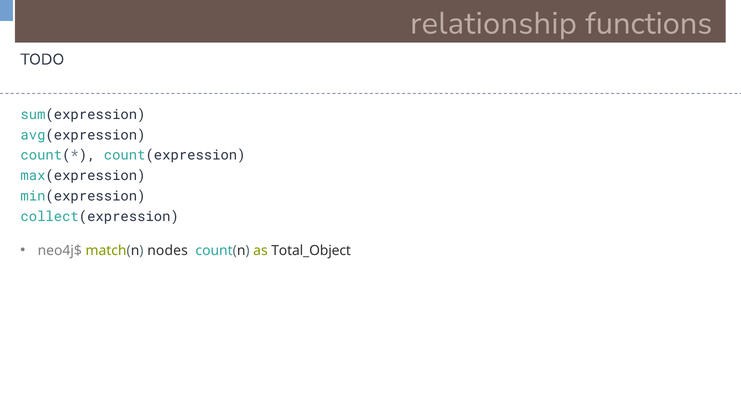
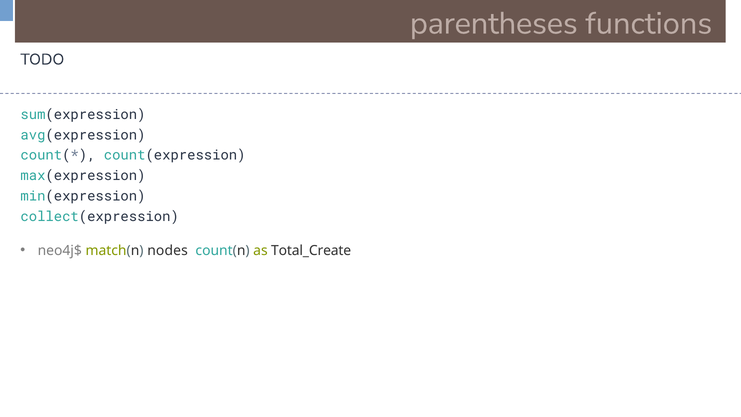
relationship: relationship -> parentheses
Total_Object: Total_Object -> Total_Create
